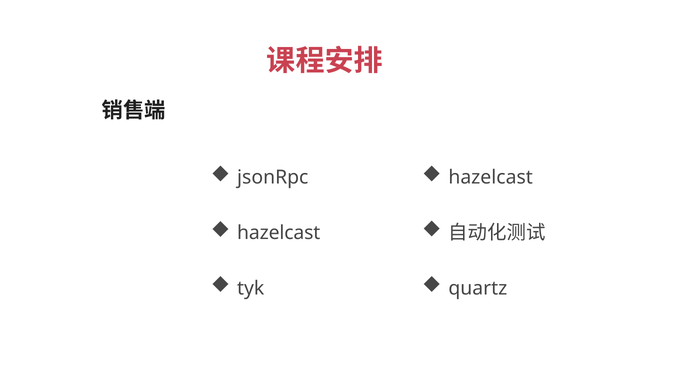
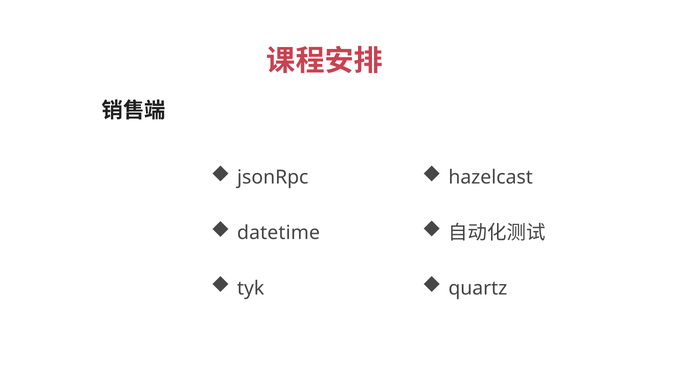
hazelcast at (279, 233): hazelcast -> datetime
